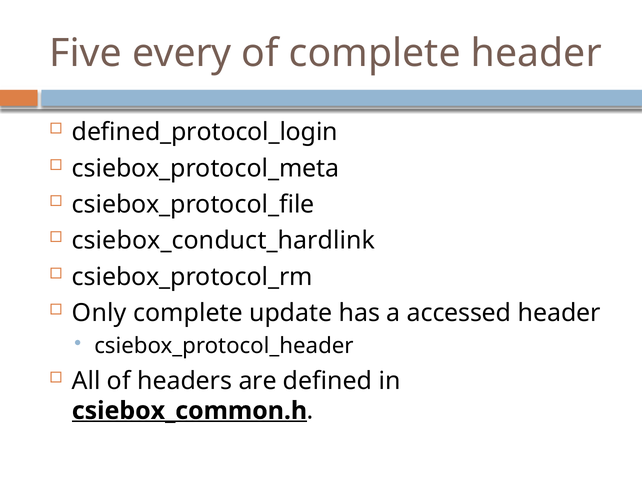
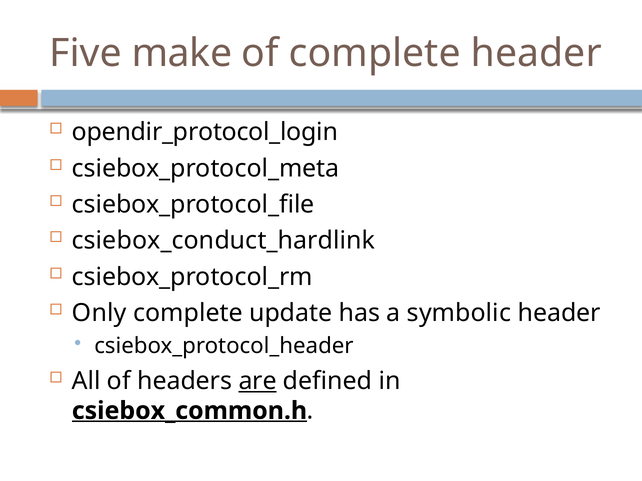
every: every -> make
defined_protocol_login: defined_protocol_login -> opendir_protocol_login
accessed: accessed -> symbolic
are underline: none -> present
